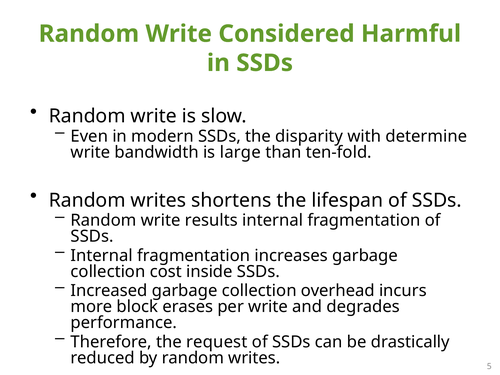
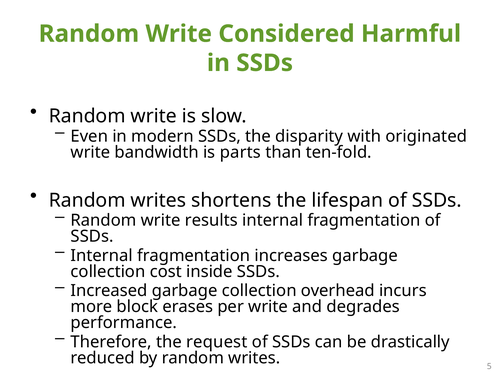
determine: determine -> originated
large: large -> parts
